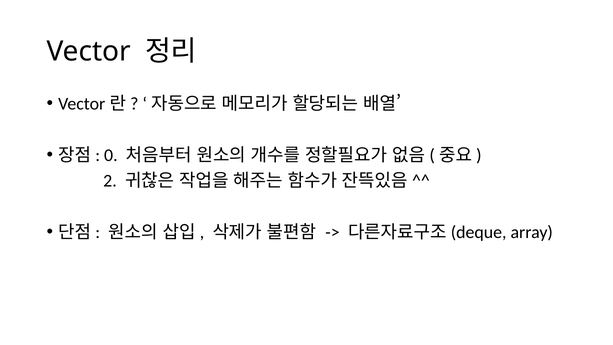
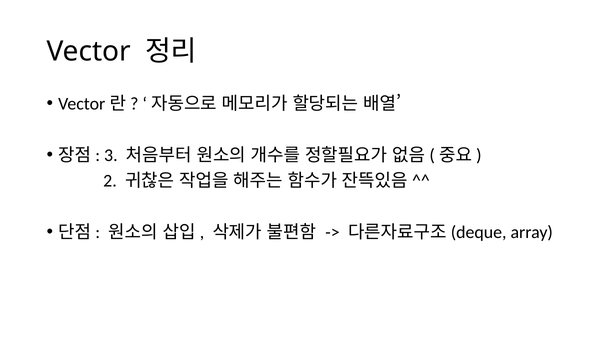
0: 0 -> 3
